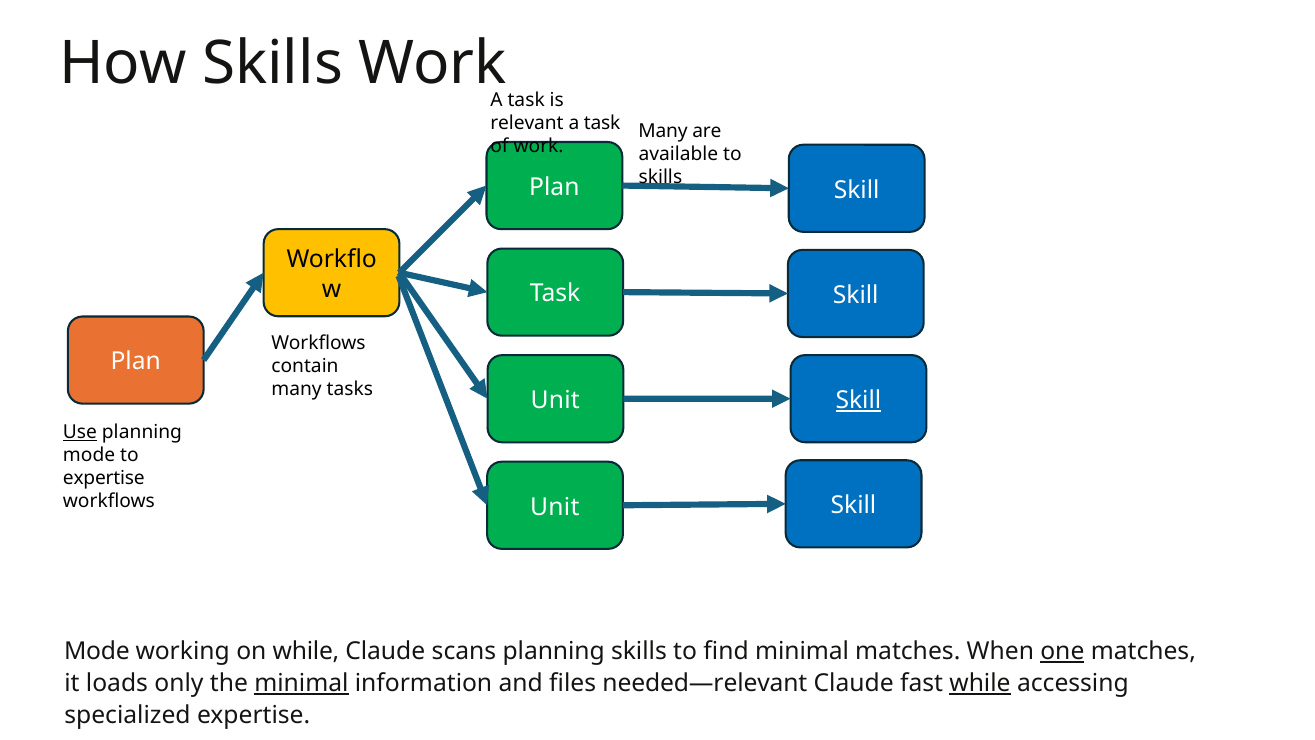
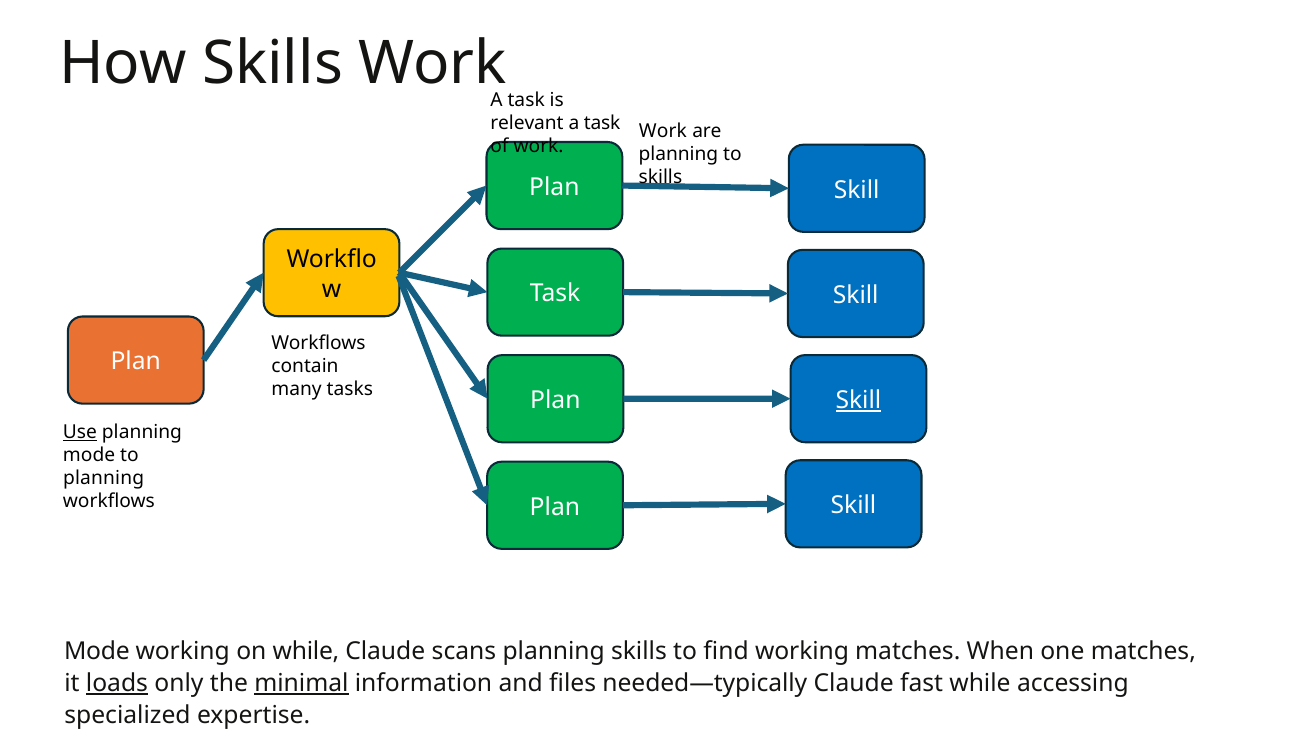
Many at (663, 131): Many -> Work
available at (678, 154): available -> planning
Unit at (555, 400): Unit -> Plan
expertise at (104, 478): expertise -> planning
Unit at (555, 507): Unit -> Plan
find minimal: minimal -> working
one underline: present -> none
loads underline: none -> present
needed—relevant: needed—relevant -> needed—typically
while at (980, 683) underline: present -> none
